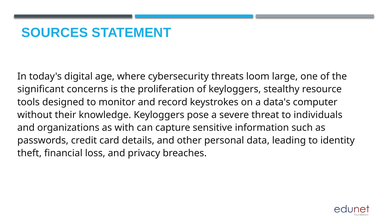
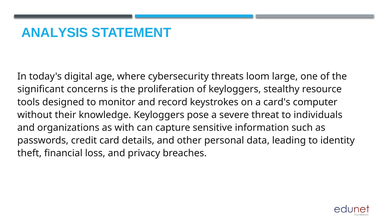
SOURCES: SOURCES -> ANALYSIS
data's: data's -> card's
